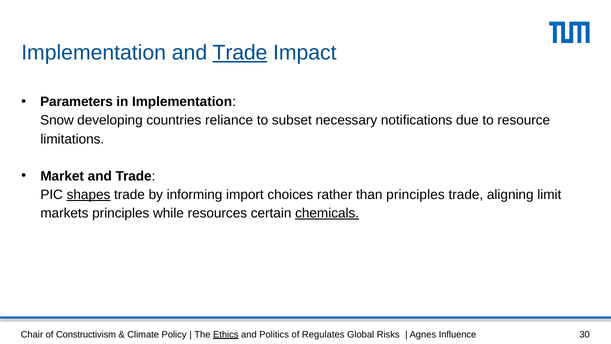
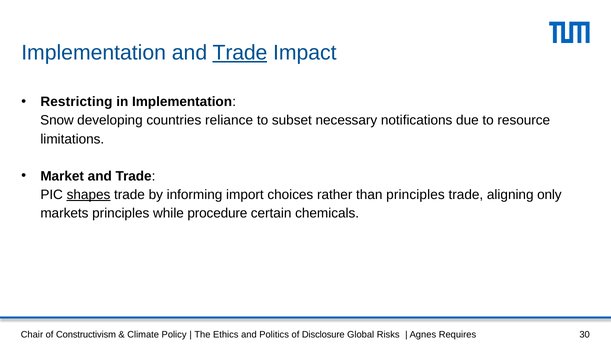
Parameters: Parameters -> Restricting
limit: limit -> only
resources: resources -> procedure
chemicals underline: present -> none
Ethics underline: present -> none
Regulates: Regulates -> Disclosure
Influence: Influence -> Requires
